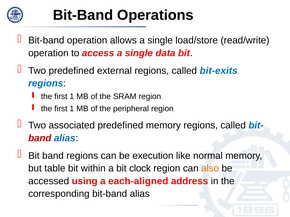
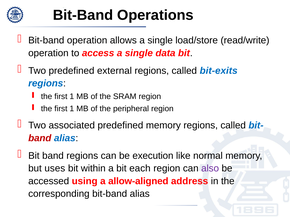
table: table -> uses
clock: clock -> each
also colour: orange -> purple
each-aligned: each-aligned -> allow-aligned
